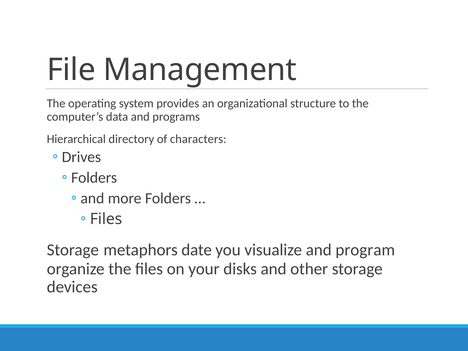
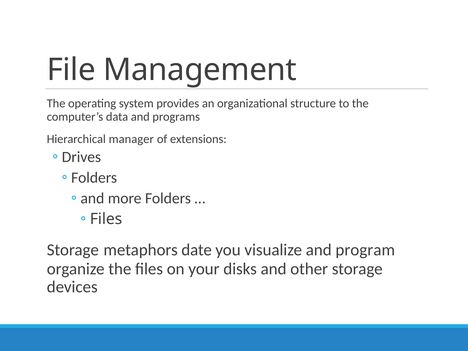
directory: directory -> manager
characters: characters -> extensions
